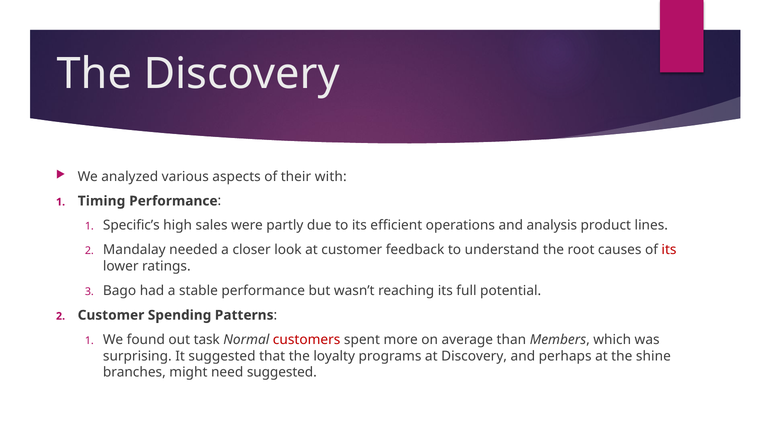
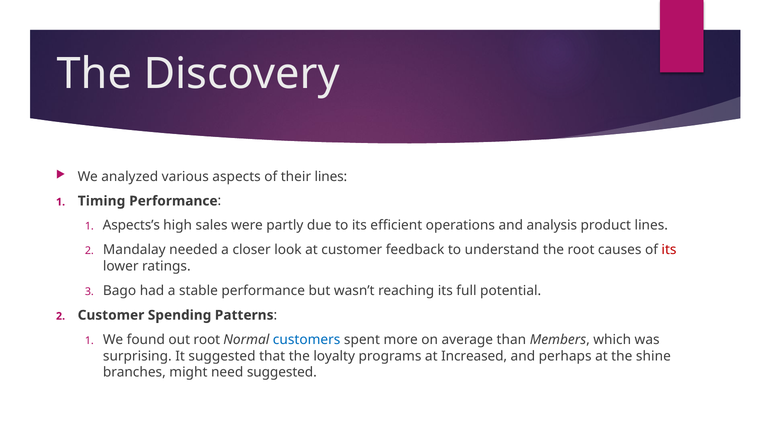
their with: with -> lines
Specific’s: Specific’s -> Aspects’s
out task: task -> root
customers colour: red -> blue
at Discovery: Discovery -> Increased
